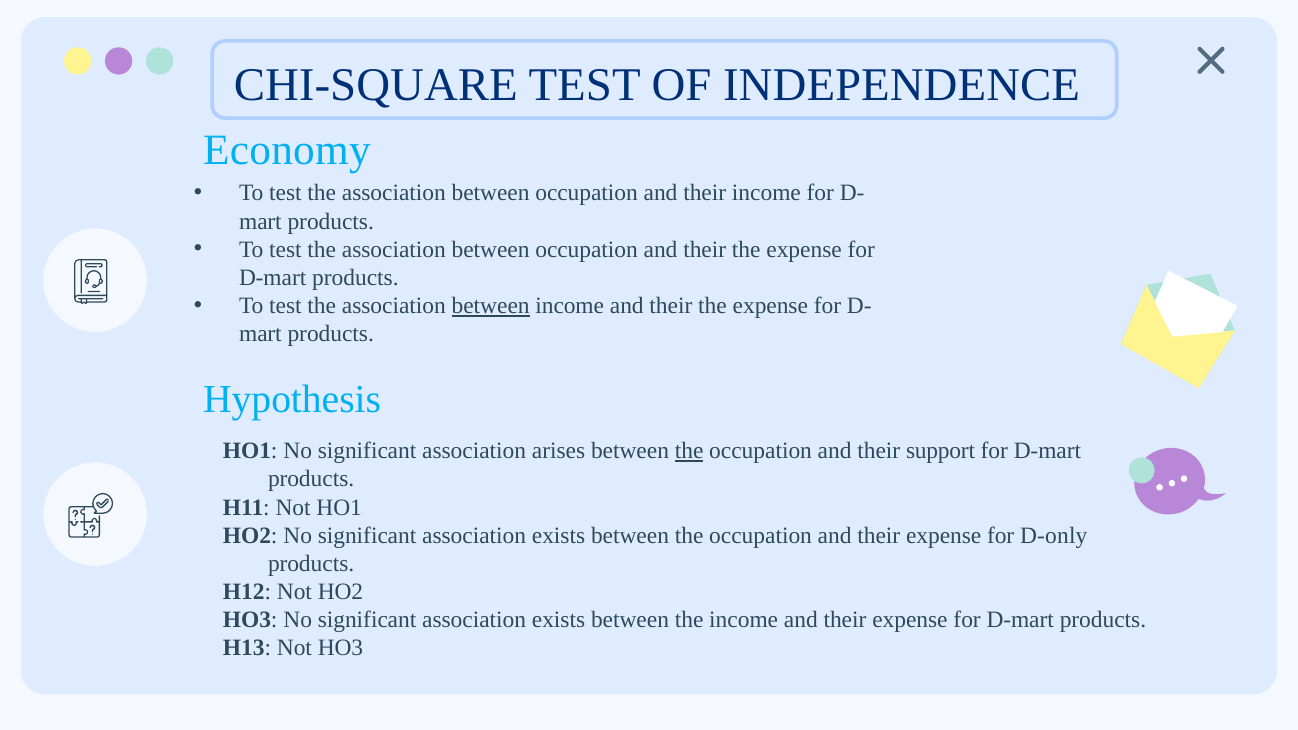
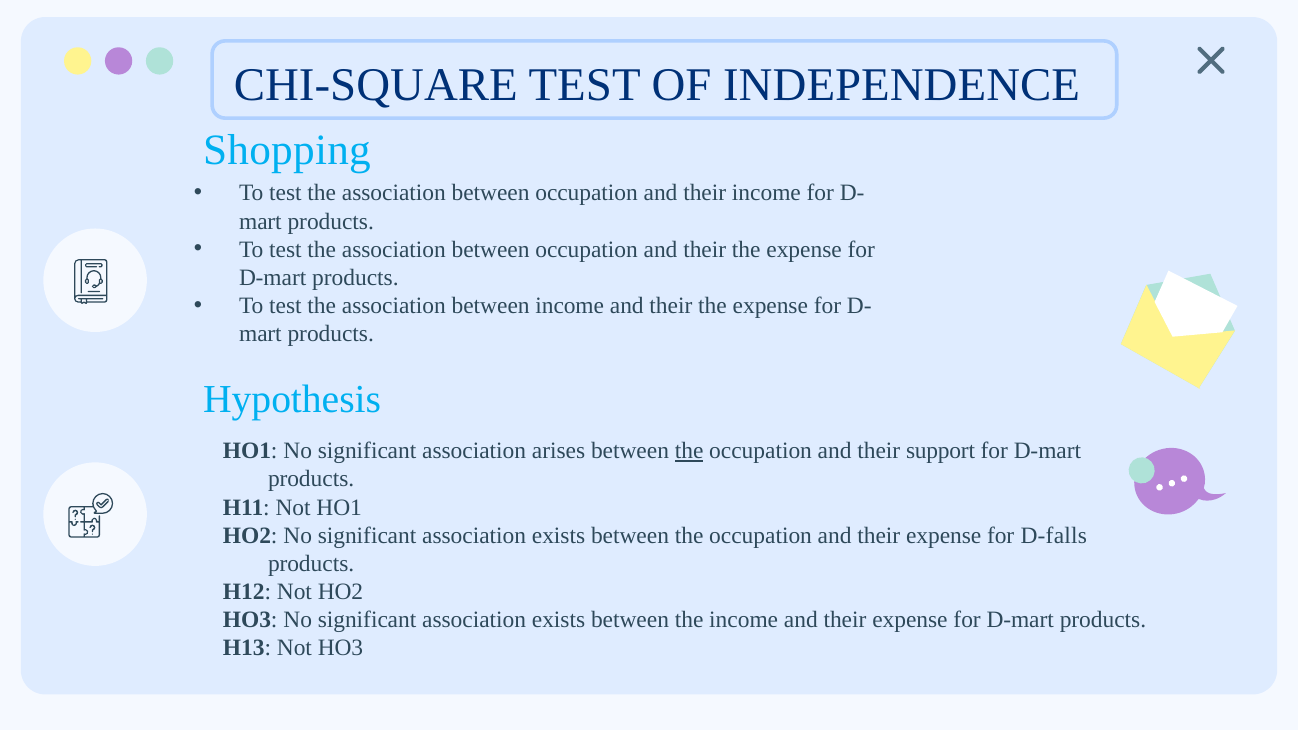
Economy: Economy -> Shopping
between at (491, 306) underline: present -> none
D-only: D-only -> D-falls
